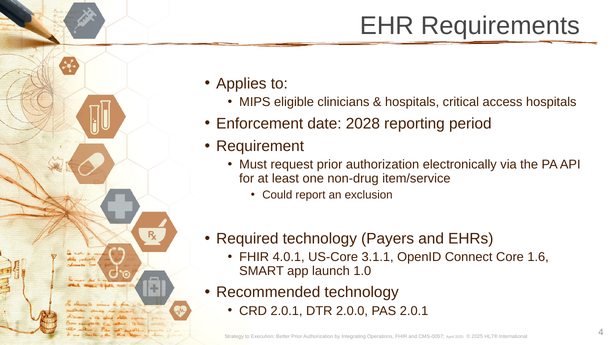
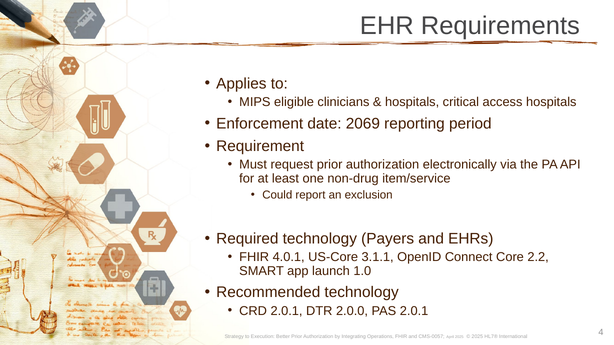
2028: 2028 -> 2069
1.6: 1.6 -> 2.2
